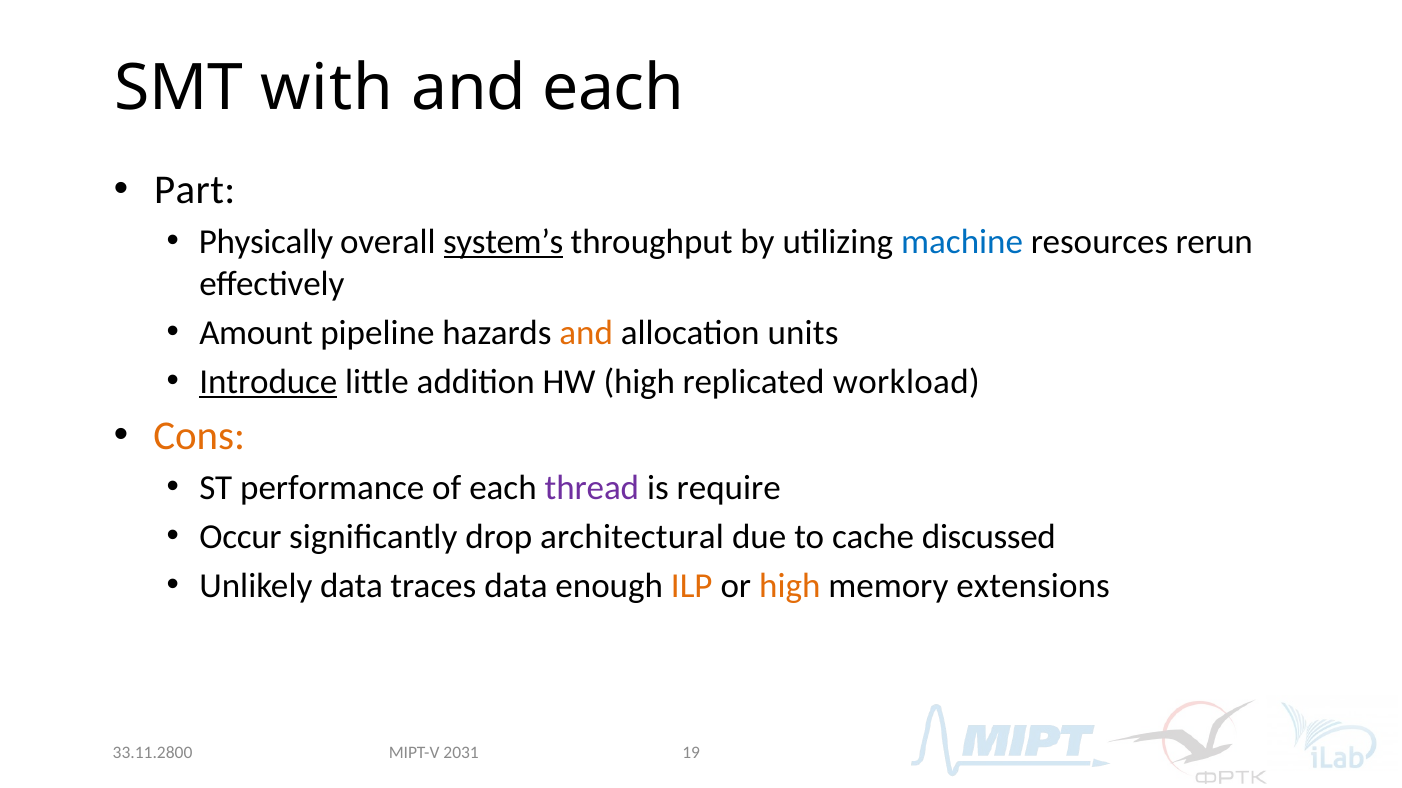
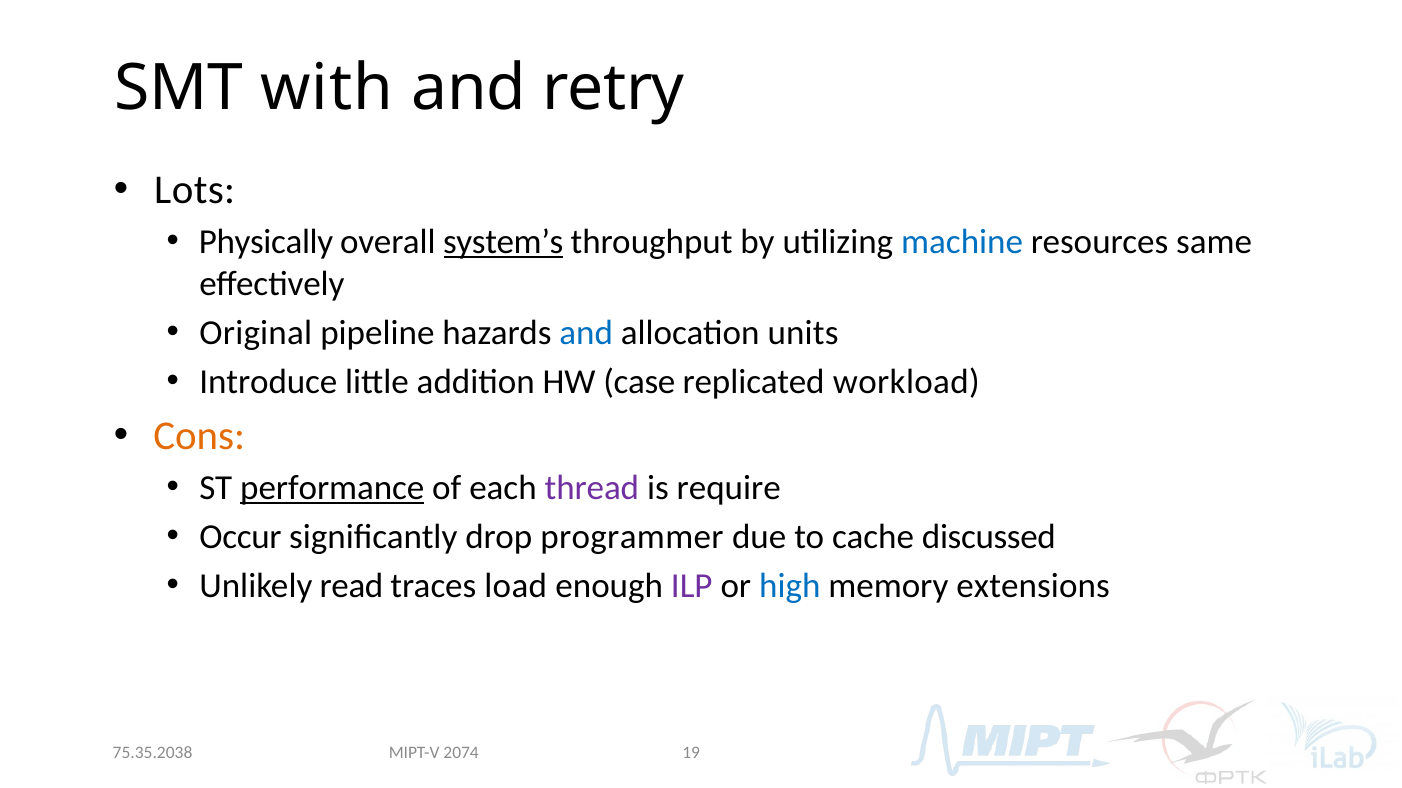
and each: each -> retry
Part: Part -> Lots
rerun: rerun -> same
Amount: Amount -> Original
and at (586, 333) colour: orange -> blue
Introduce underline: present -> none
HW high: high -> case
performance underline: none -> present
architectural: architectural -> programmer
Unlikely data: data -> read
traces data: data -> load
ILP colour: orange -> purple
high at (790, 587) colour: orange -> blue
33.11.2800: 33.11.2800 -> 75.35.2038
2031: 2031 -> 2074
